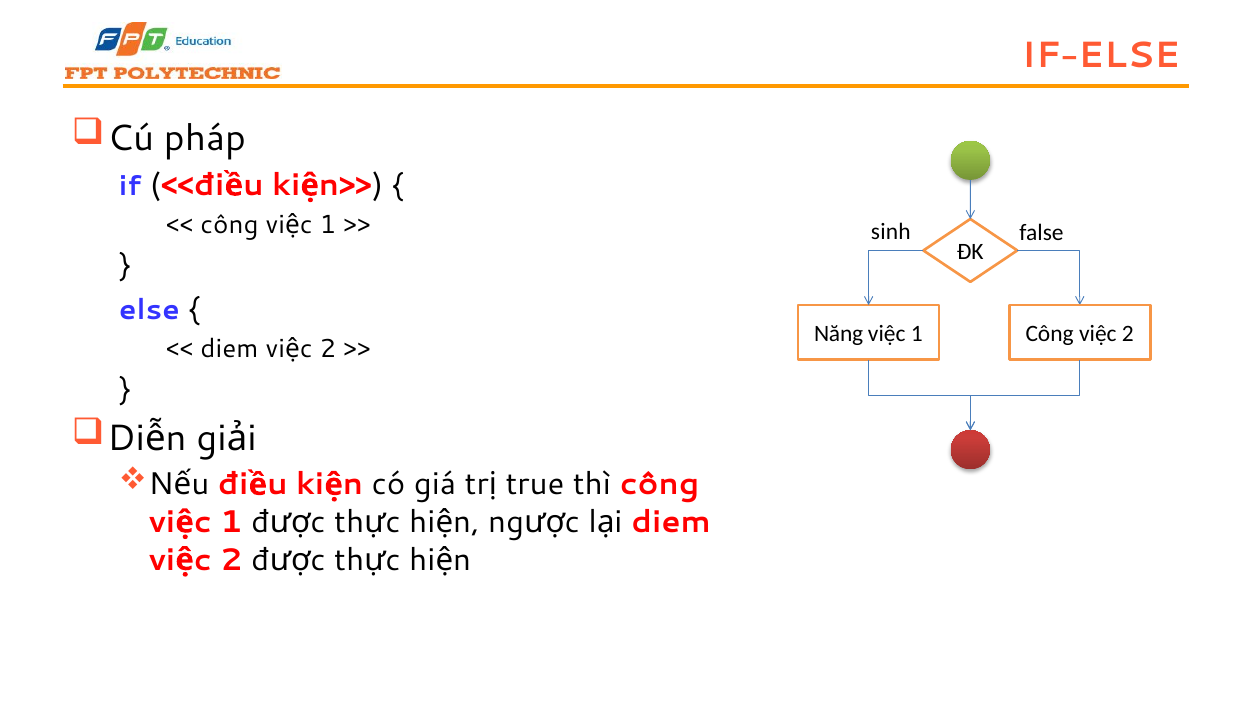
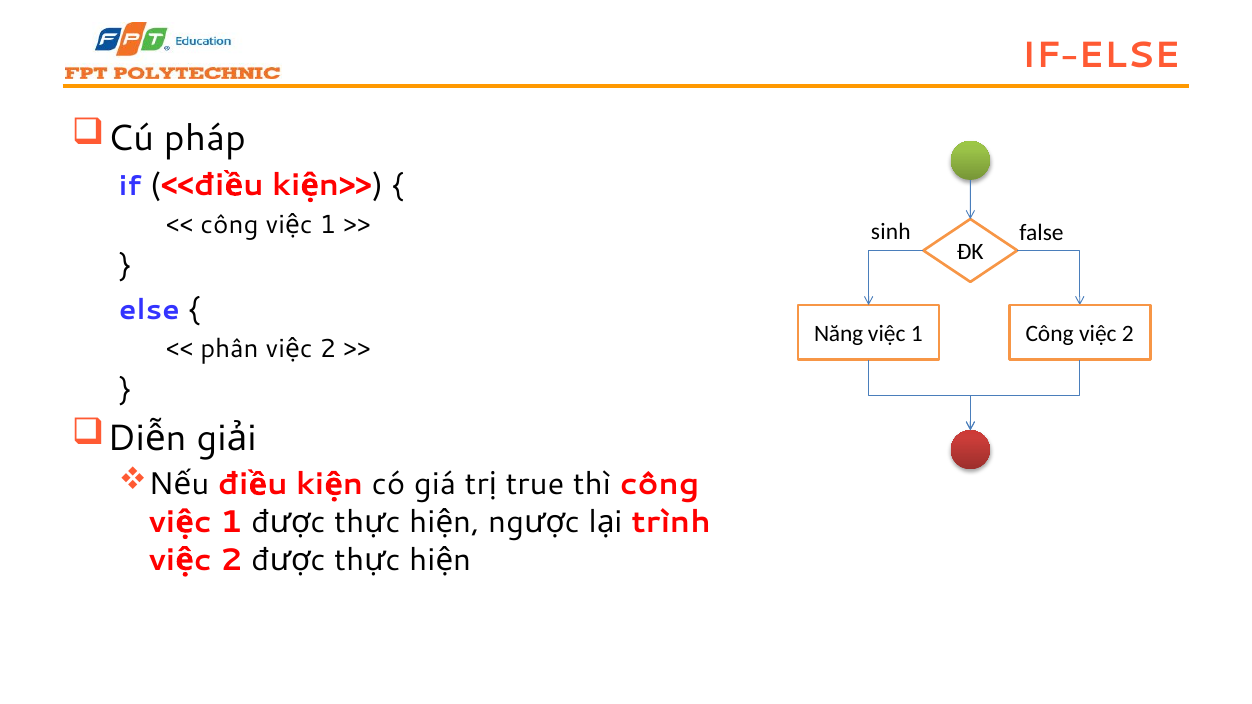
diem at (229, 349): diem -> phân
diem at (671, 522): diem -> trình
